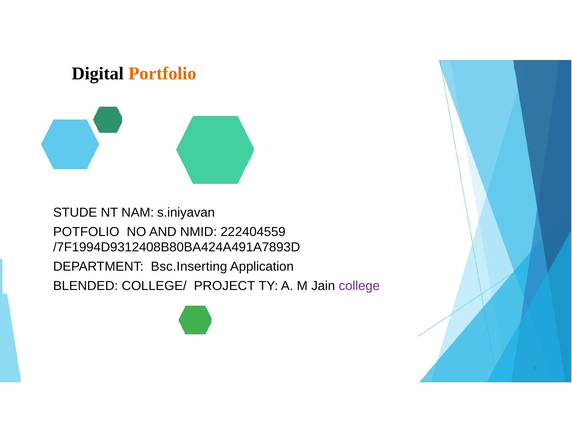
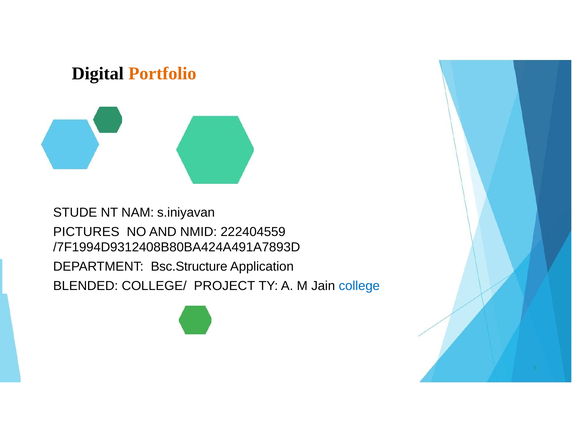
POTFOLIO: POTFOLIO -> PICTURES
Bsc.Inserting: Bsc.Inserting -> Bsc.Structure
college colour: purple -> blue
